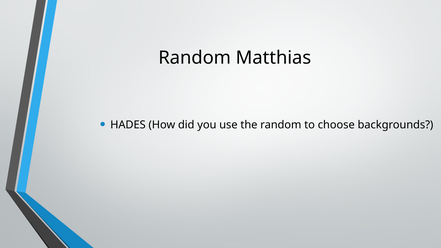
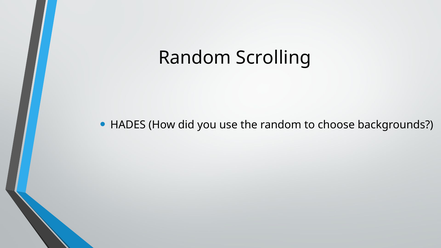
Matthias: Matthias -> Scrolling
